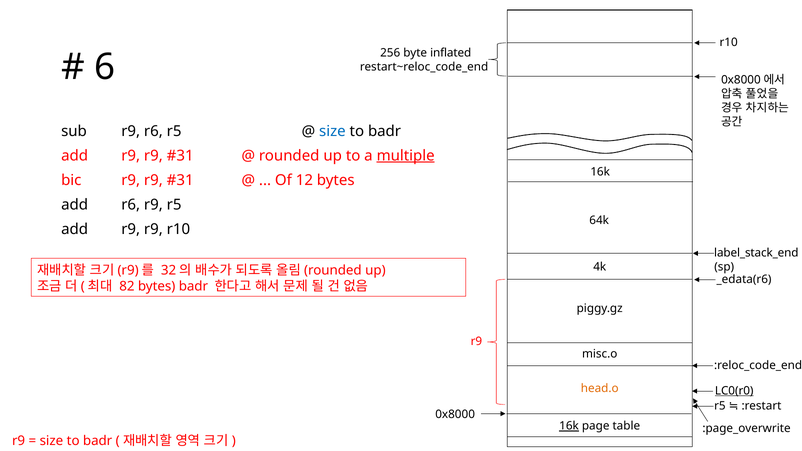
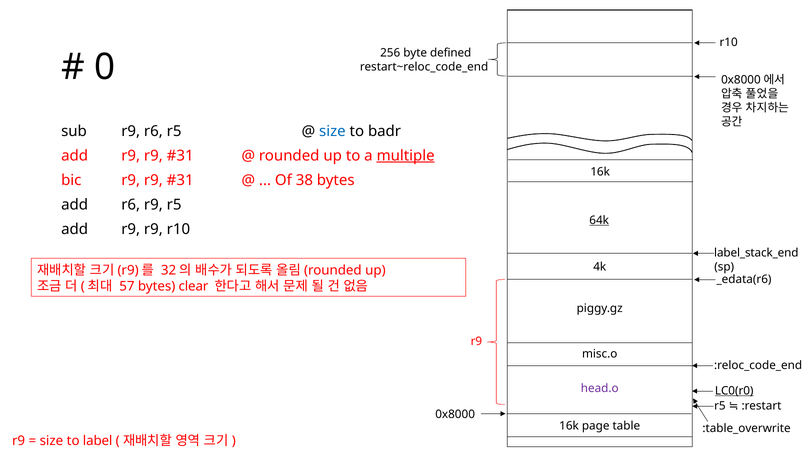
inflated: inflated -> defined
6: 6 -> 0
12: 12 -> 38
64k underline: none -> present
82: 82 -> 57
bytes badr: badr -> clear
head.o colour: orange -> purple
16k at (569, 426) underline: present -> none
:page_overwrite: :page_overwrite -> :table_overwrite
badr at (98, 441): badr -> label
